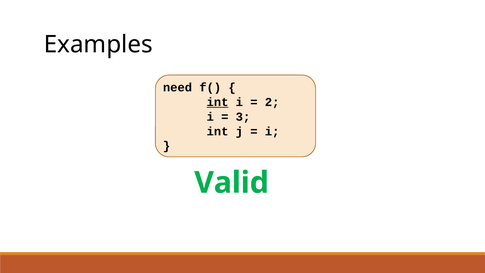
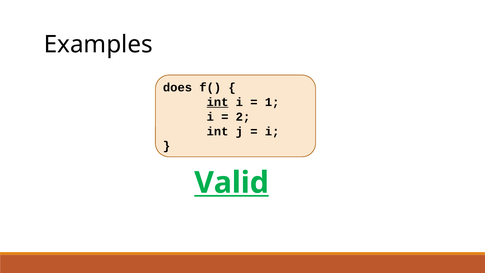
need: need -> does
2: 2 -> 1
3: 3 -> 2
Valid underline: none -> present
